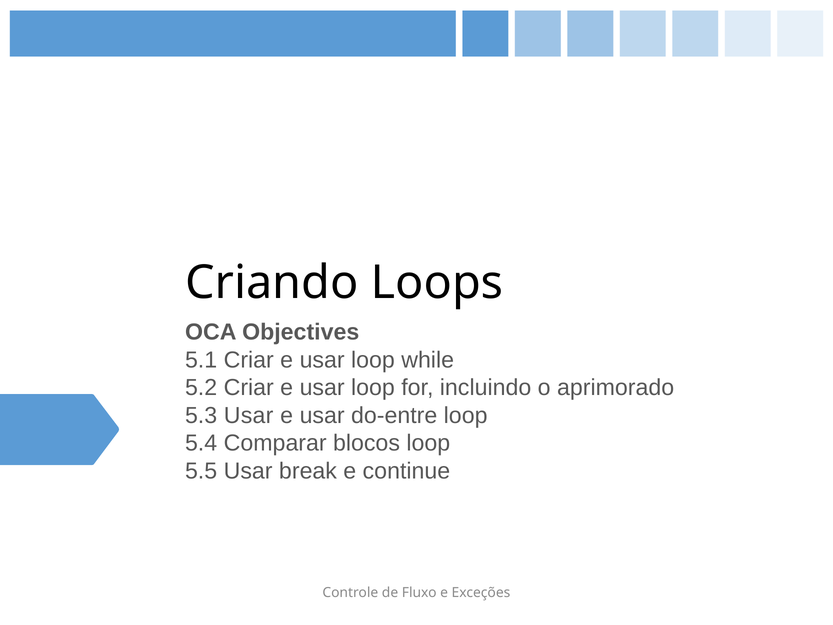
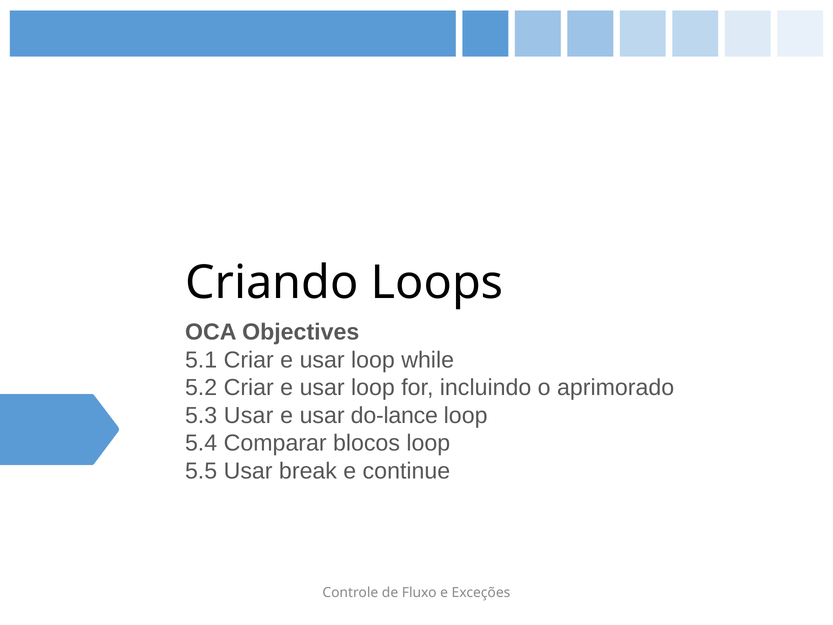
do-entre: do-entre -> do-lance
